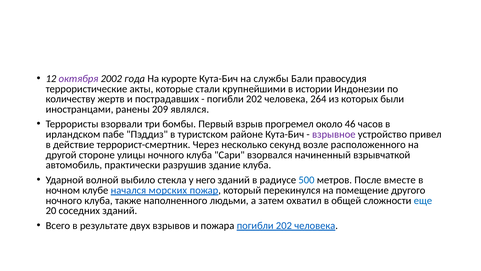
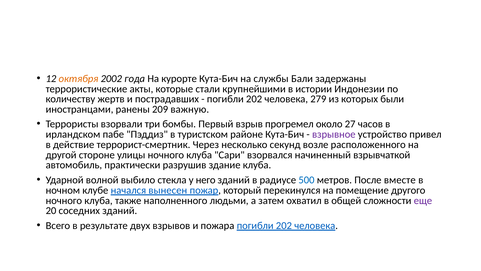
октября colour: purple -> orange
правосудия: правосудия -> задержаны
264: 264 -> 279
являлся: являлся -> важную
46: 46 -> 27
морских: морских -> вынесен
еще colour: blue -> purple
